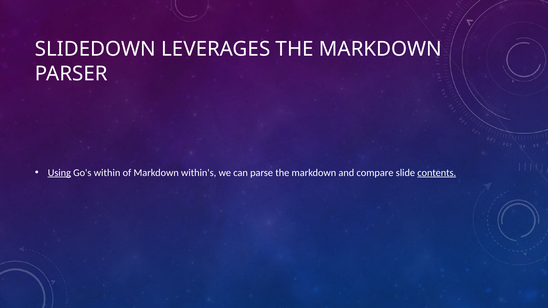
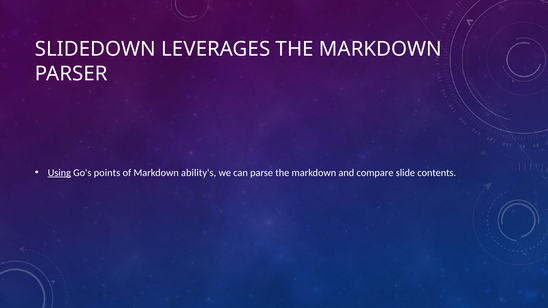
within: within -> points
within's: within's -> ability's
contents underline: present -> none
